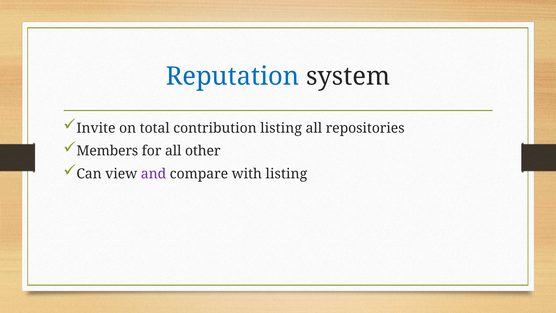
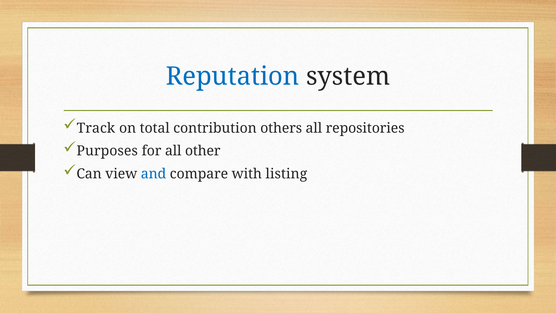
Invite: Invite -> Track
contribution listing: listing -> others
Members: Members -> Purposes
and colour: purple -> blue
